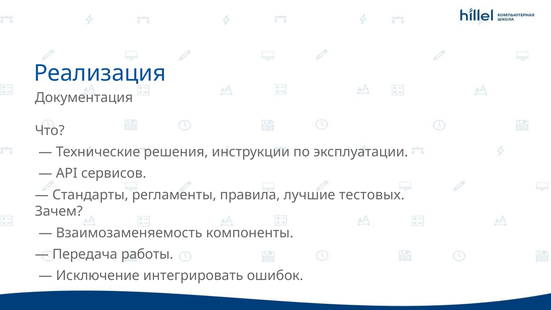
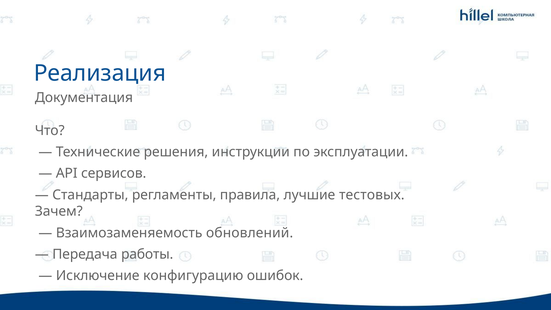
компоненты: компоненты -> обновлений
интегрировать: интегрировать -> конфигурацию
